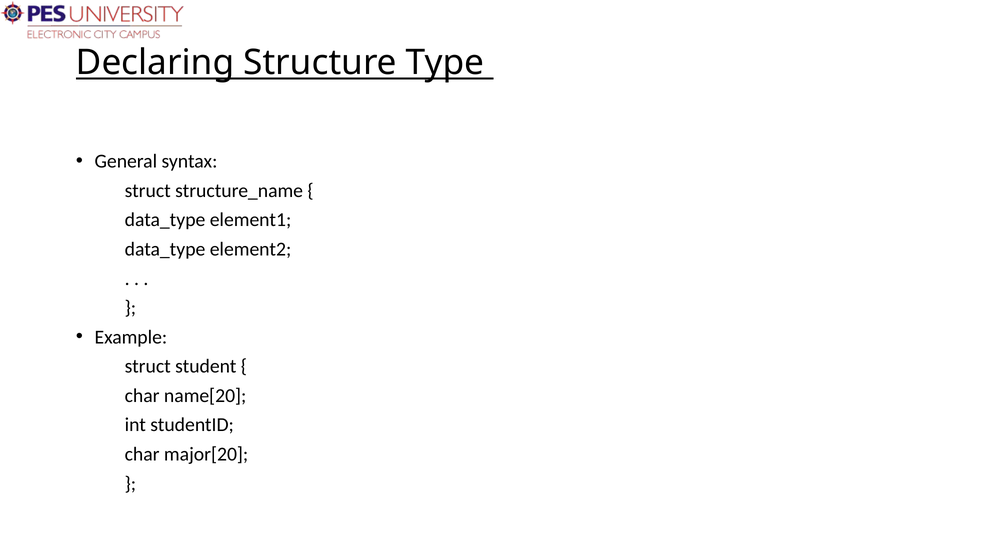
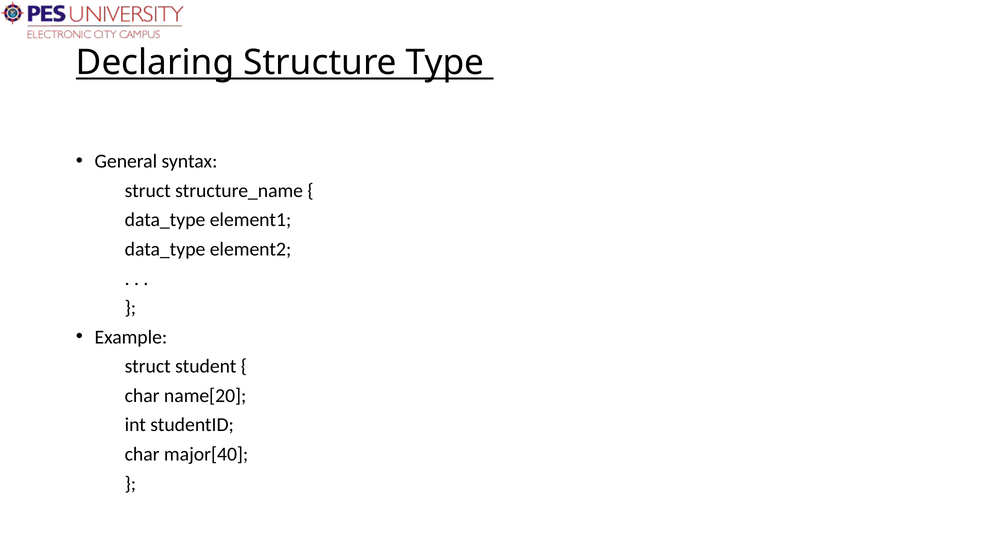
major[20: major[20 -> major[40
